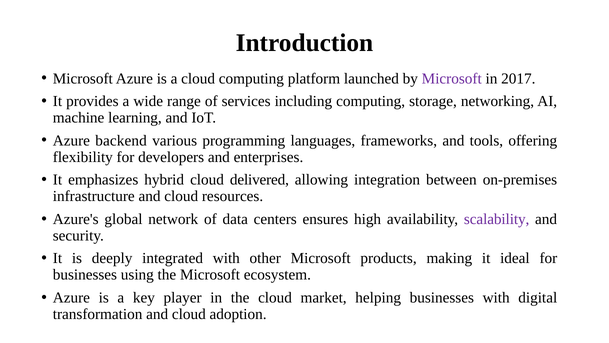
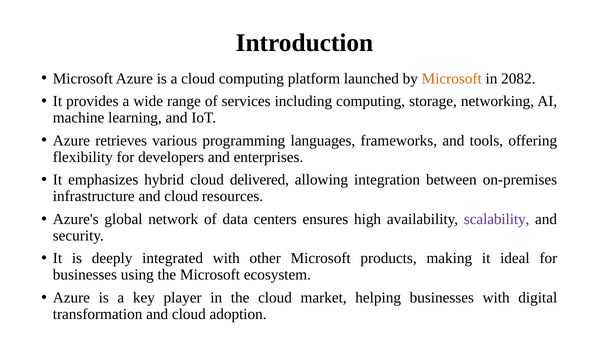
Microsoft at (452, 78) colour: purple -> orange
2017: 2017 -> 2082
backend: backend -> retrieves
